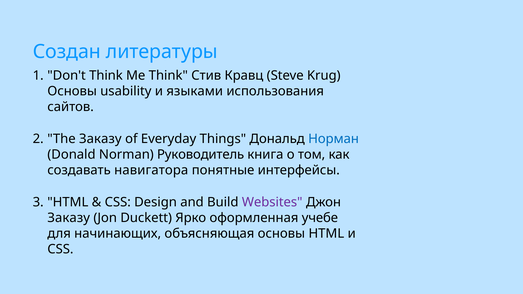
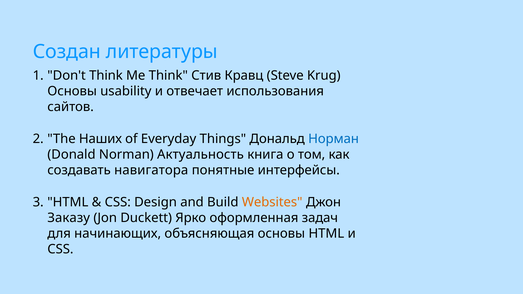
языками: языками -> отвечает
The Заказу: Заказу -> Наших
Руководитель: Руководитель -> Актуальность
Websites colour: purple -> orange
учебе: учебе -> задач
